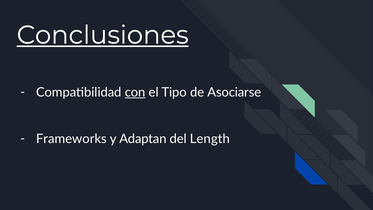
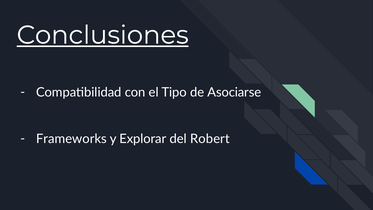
con underline: present -> none
Adaptan: Adaptan -> Explorar
Length: Length -> Robert
